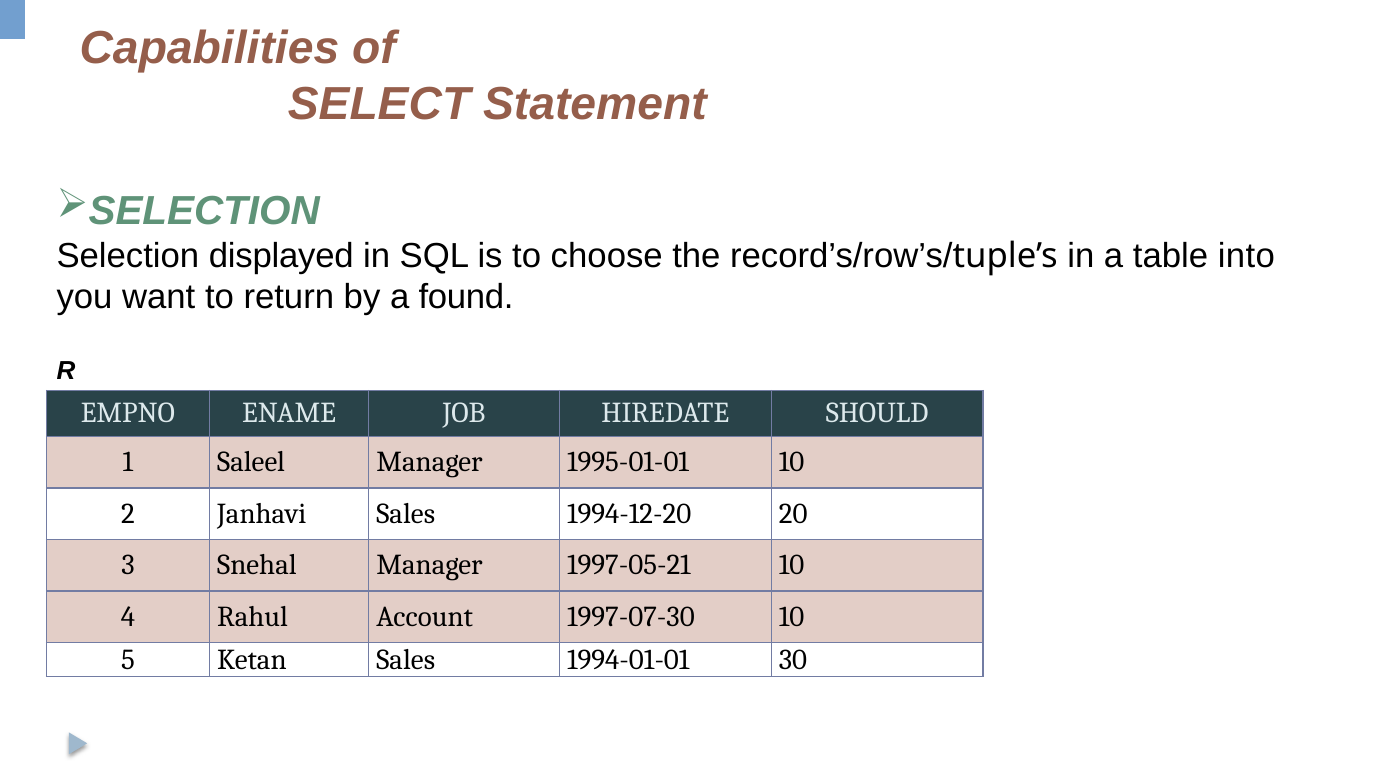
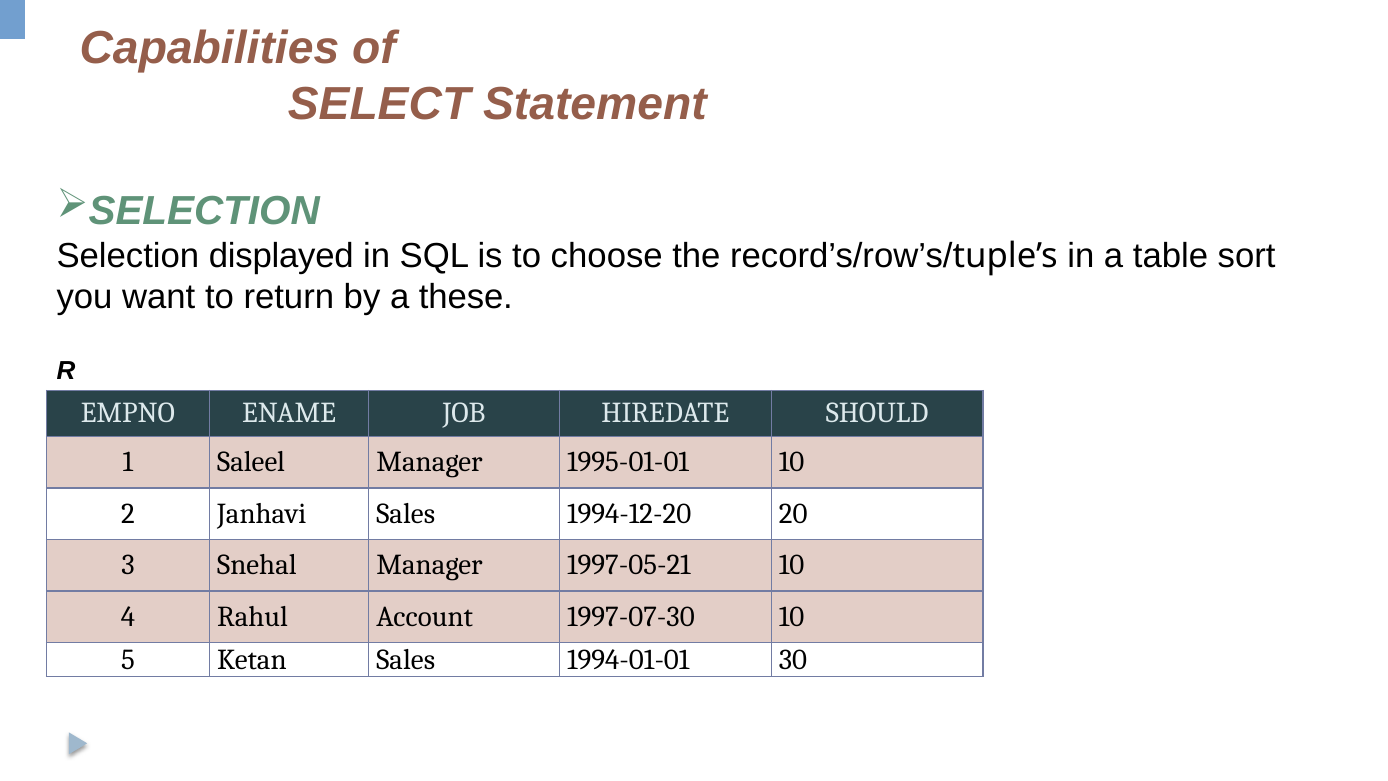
into: into -> sort
found: found -> these
